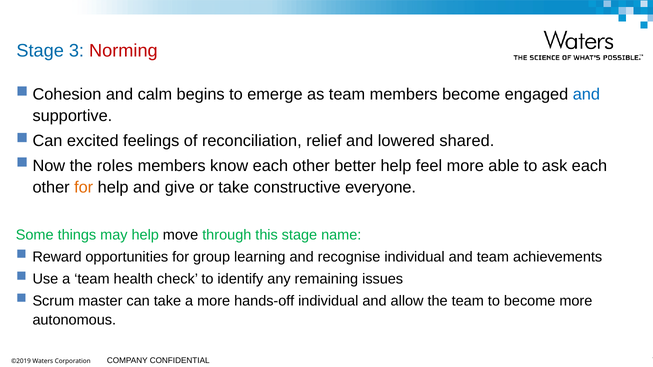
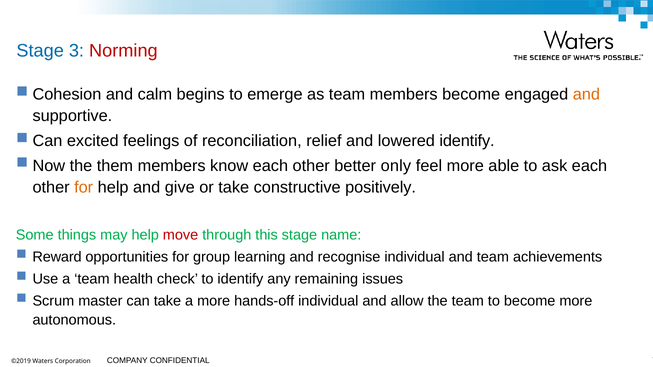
and at (586, 95) colour: blue -> orange
lowered shared: shared -> identify
roles: roles -> them
better help: help -> only
everyone: everyone -> positively
move colour: black -> red
